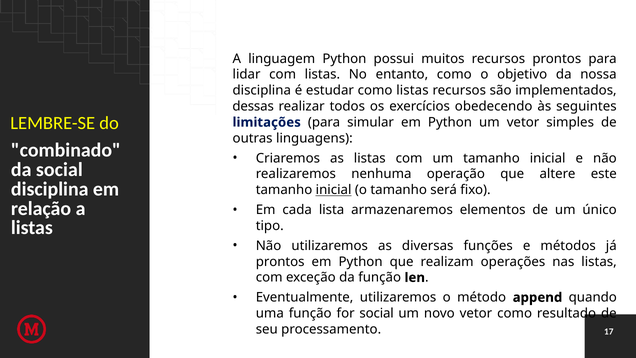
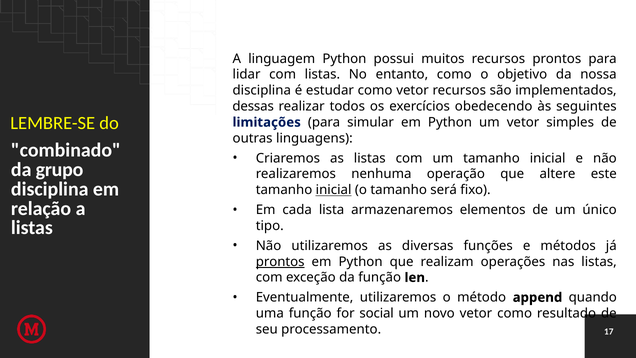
como listas: listas -> vetor
da social: social -> grupo
prontos at (280, 261) underline: none -> present
